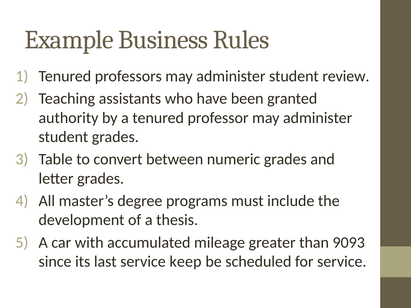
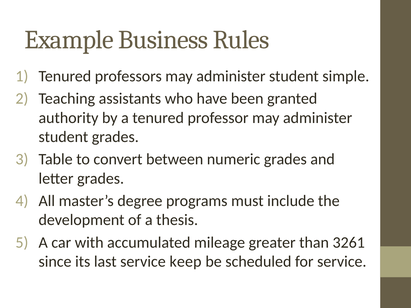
review: review -> simple
9093: 9093 -> 3261
